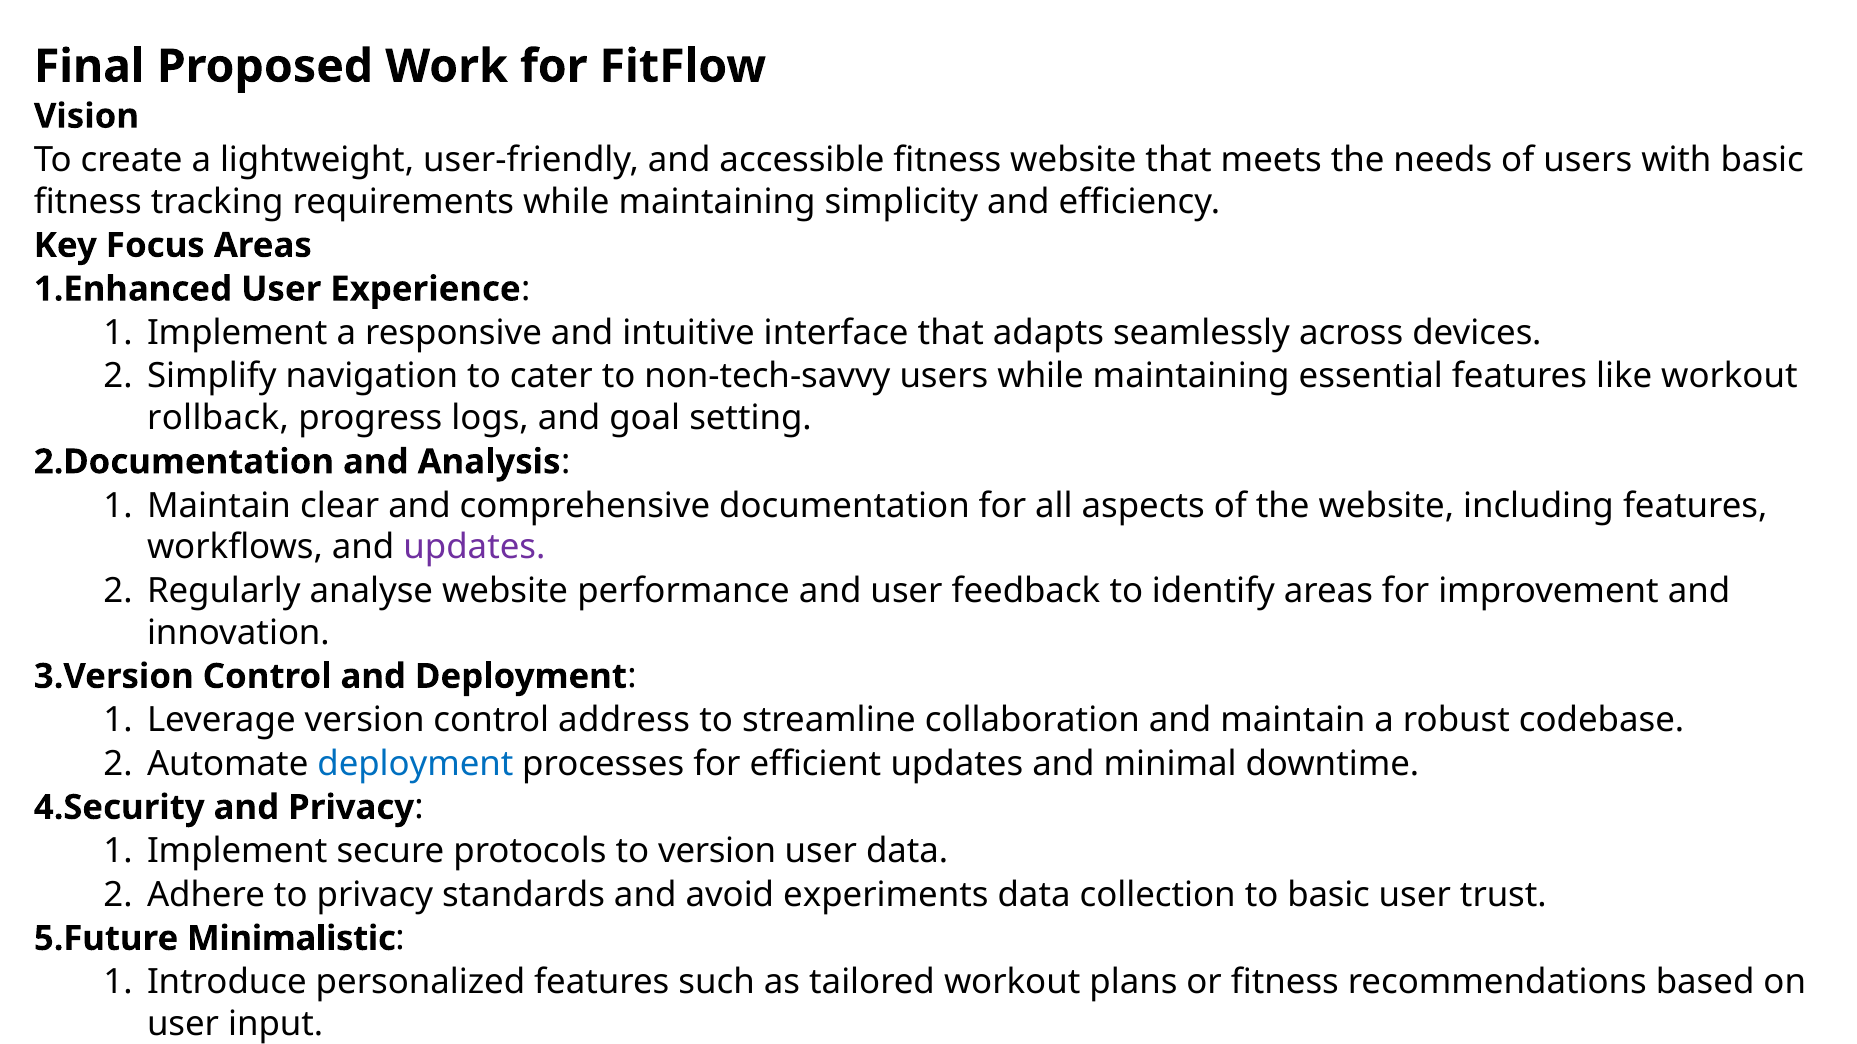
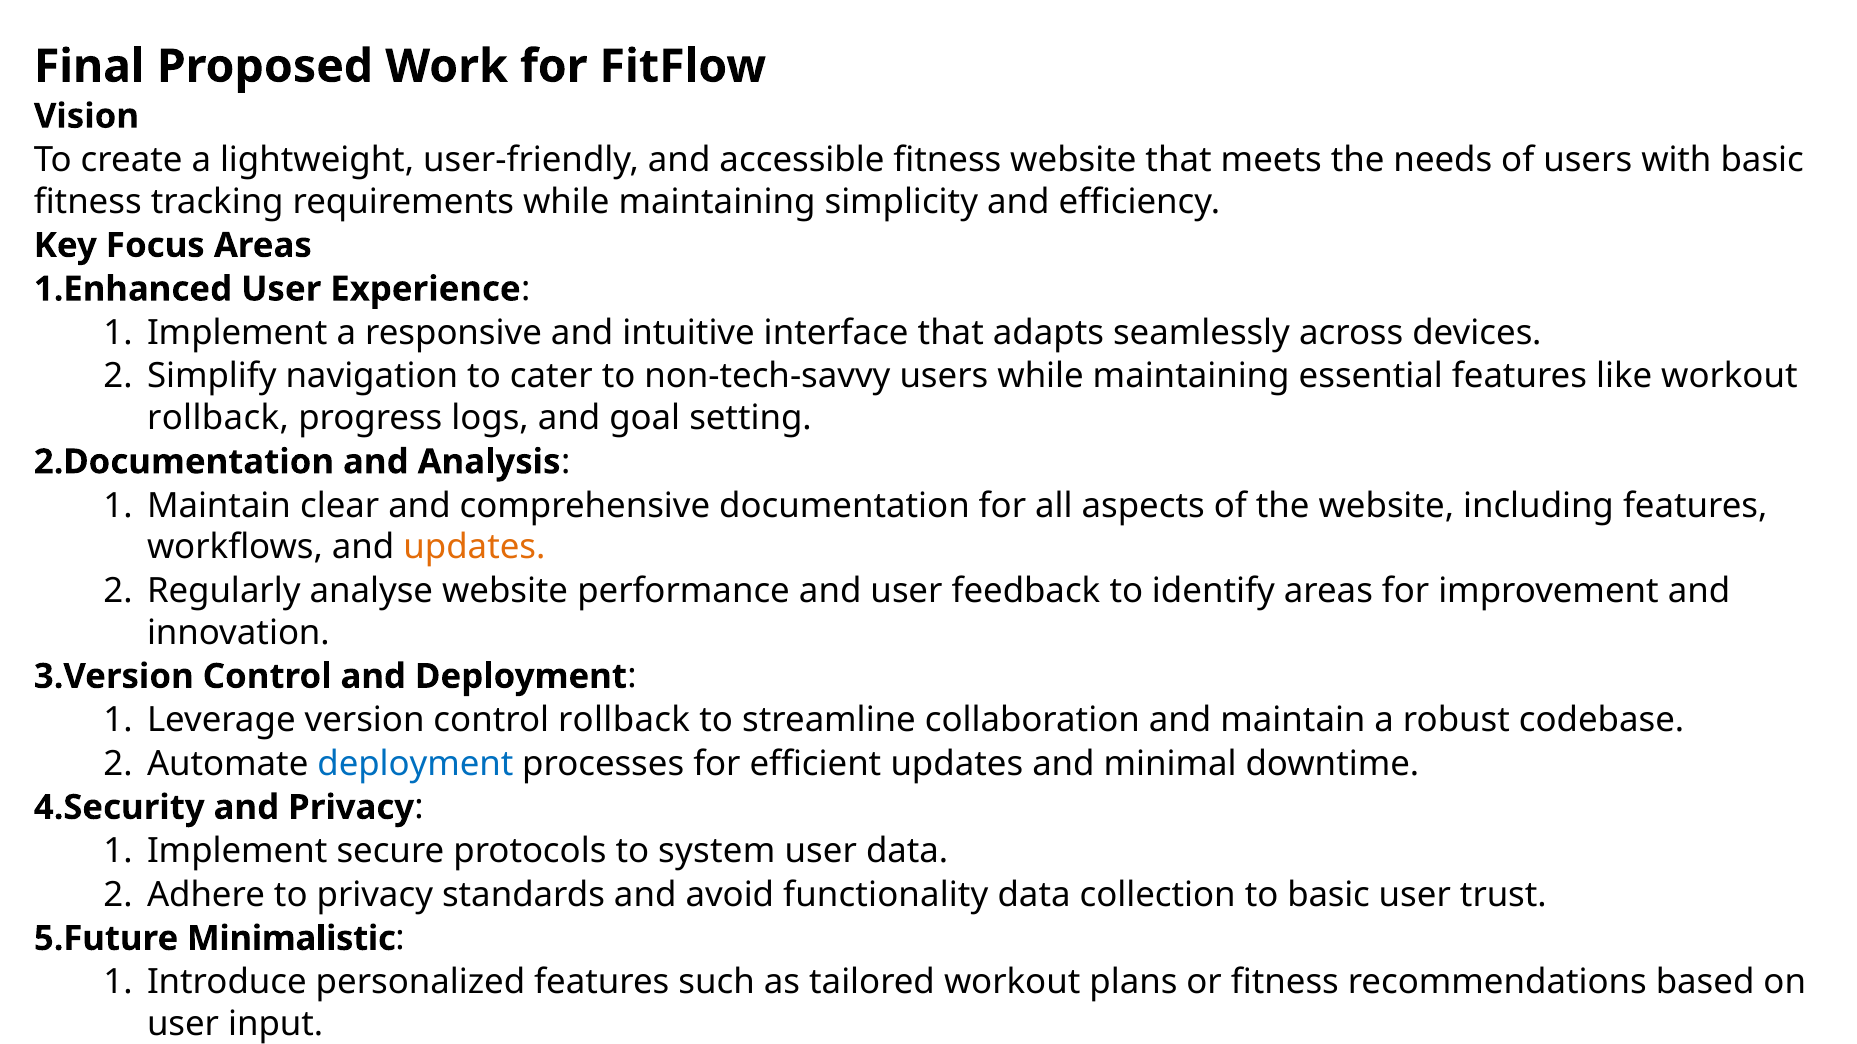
updates at (474, 548) colour: purple -> orange
control address: address -> rollback
to version: version -> system
avoid experiments: experiments -> functionality
